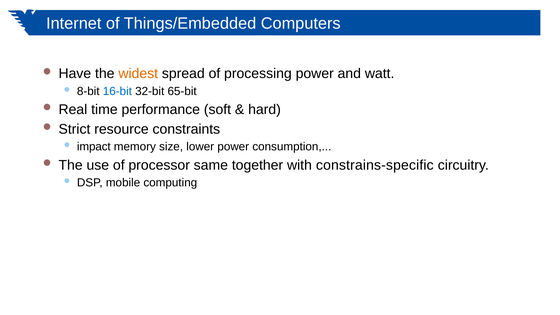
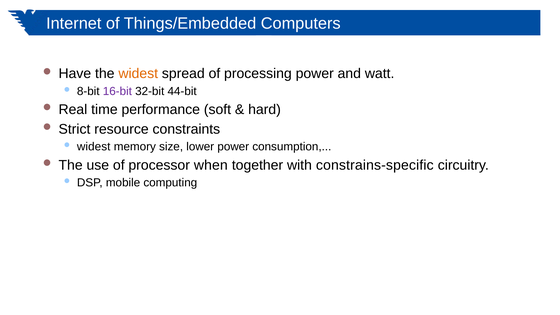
16-bit colour: blue -> purple
65-bit: 65-bit -> 44-bit
impact at (94, 147): impact -> widest
same: same -> when
